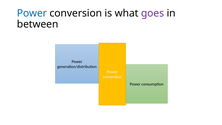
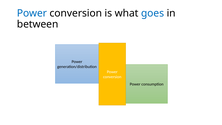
goes colour: purple -> blue
